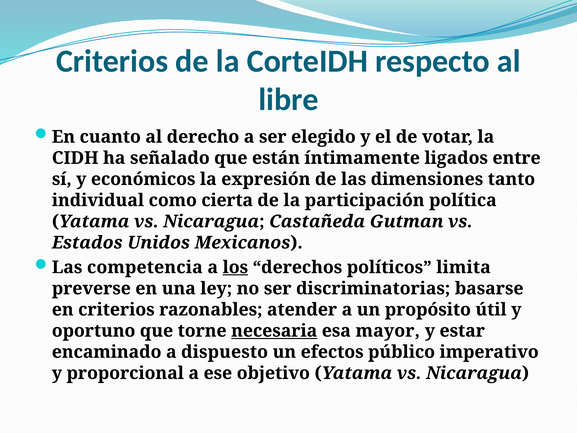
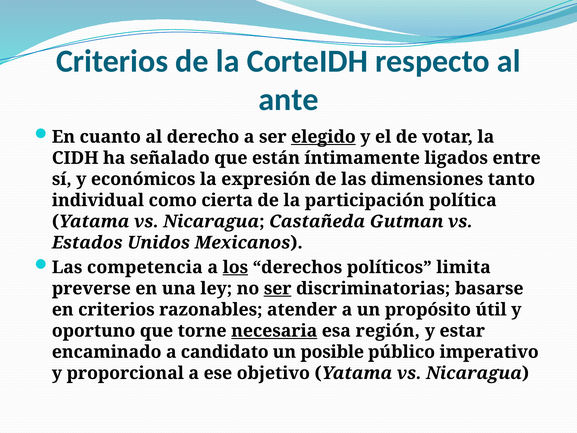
libre: libre -> ante
elegido underline: none -> present
ser at (278, 288) underline: none -> present
mayor: mayor -> región
dispuesto: dispuesto -> candidato
efectos: efectos -> posible
